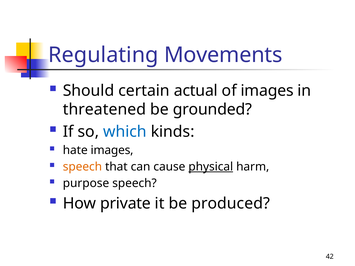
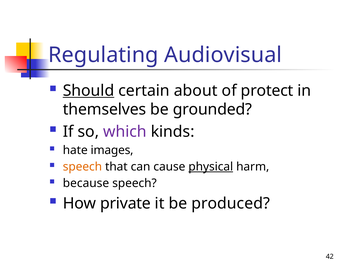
Movements: Movements -> Audiovisual
Should underline: none -> present
actual: actual -> about
of images: images -> protect
threatened: threatened -> themselves
which colour: blue -> purple
purpose: purpose -> because
